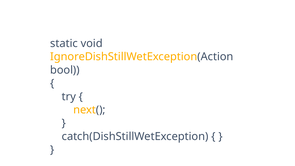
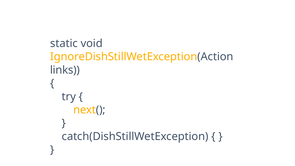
bool: bool -> links
